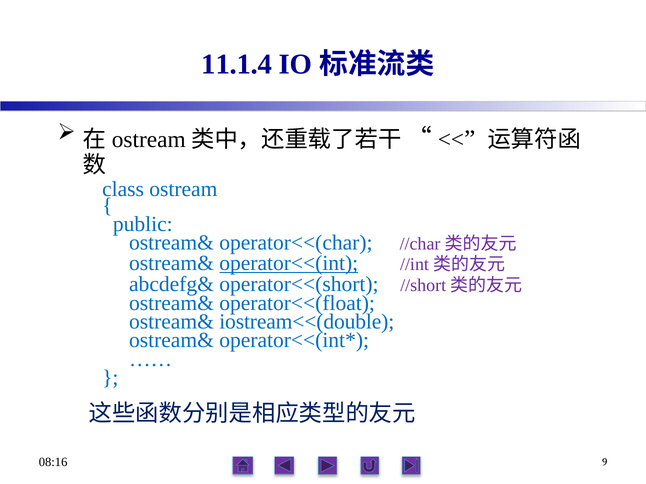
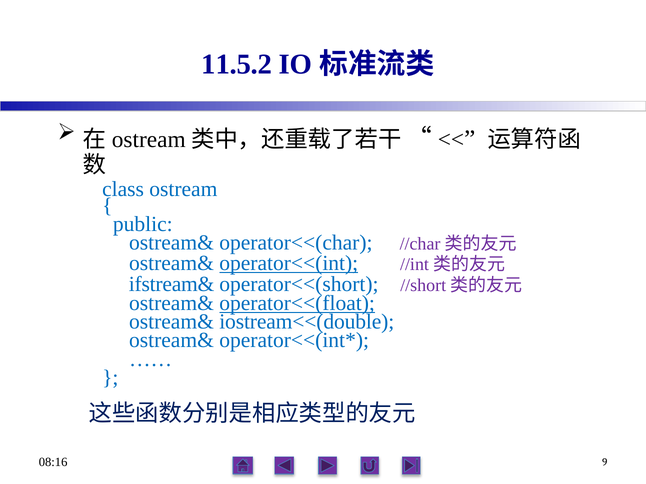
11.1.4: 11.1.4 -> 11.5.2
abcdefg&: abcdefg& -> ifstream&
operator<<(float underline: none -> present
